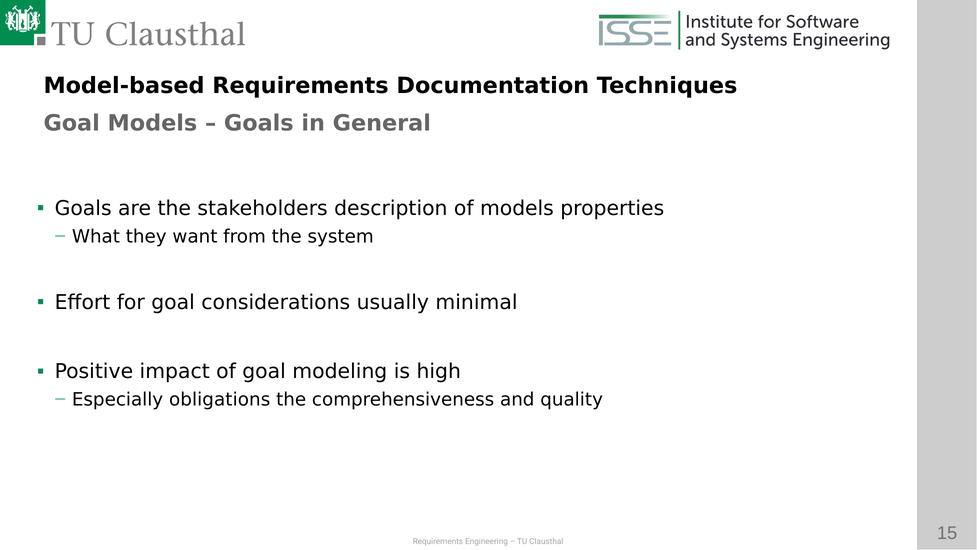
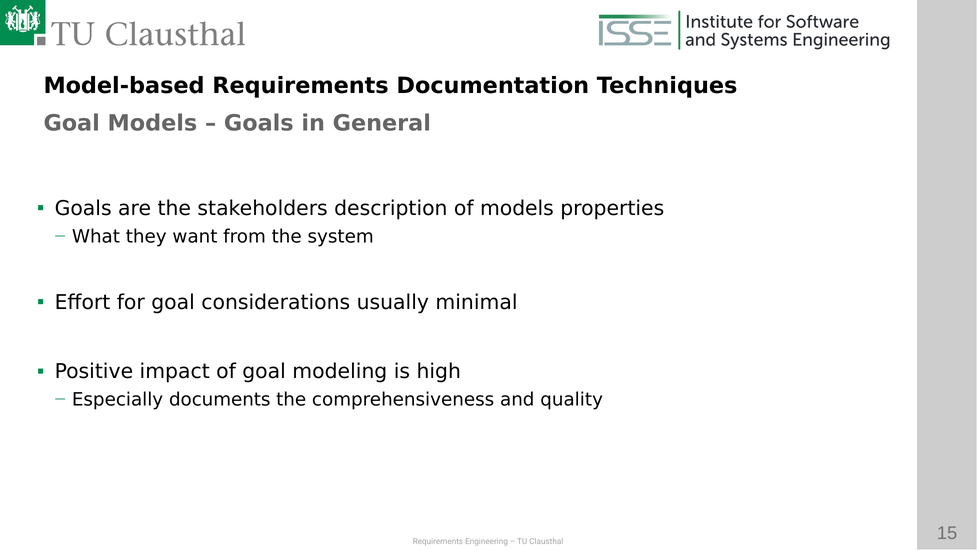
obligations: obligations -> documents
